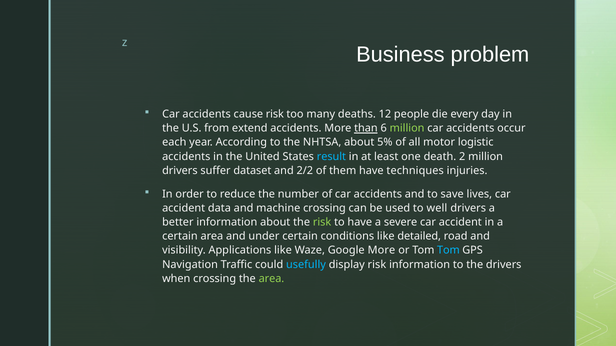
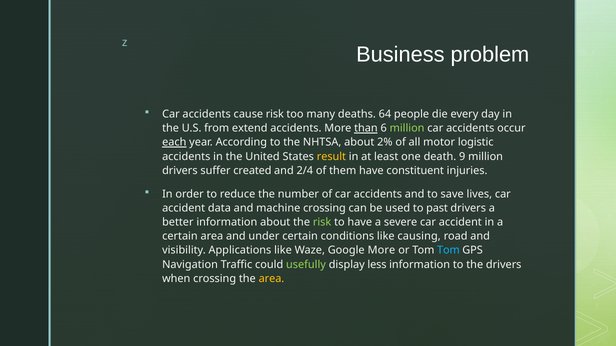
12: 12 -> 64
each underline: none -> present
5%: 5% -> 2%
result colour: light blue -> yellow
2: 2 -> 9
dataset: dataset -> created
2/2: 2/2 -> 2/4
techniques: techniques -> constituent
well: well -> past
detailed: detailed -> causing
usefully colour: light blue -> light green
display risk: risk -> less
area at (271, 279) colour: light green -> yellow
